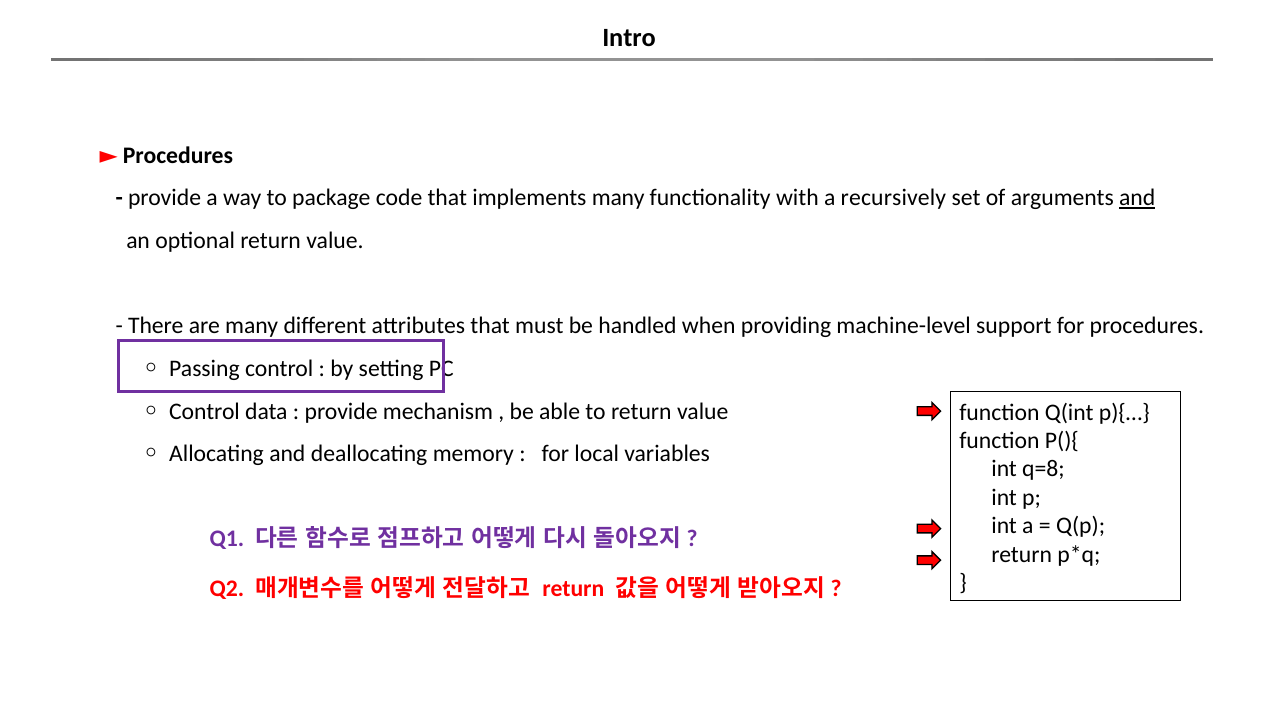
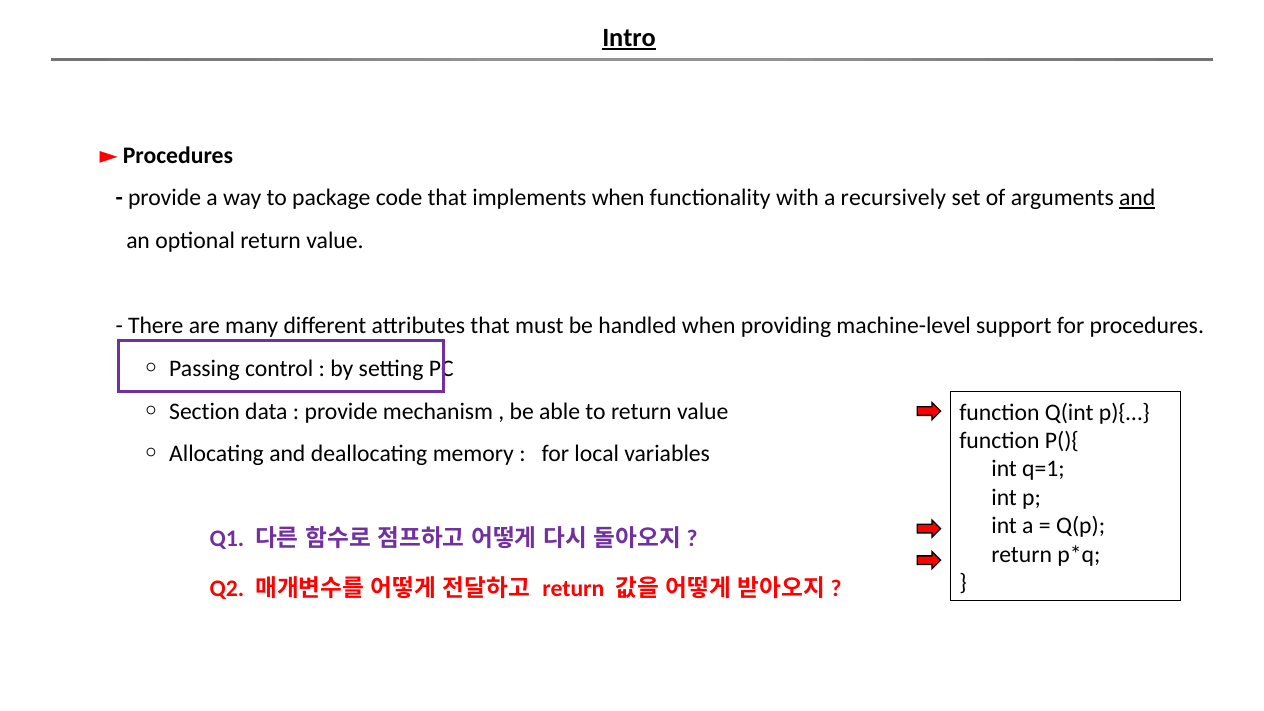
Intro underline: none -> present
implements many: many -> when
Control at (205, 411): Control -> Section
q=8: q=8 -> q=1
